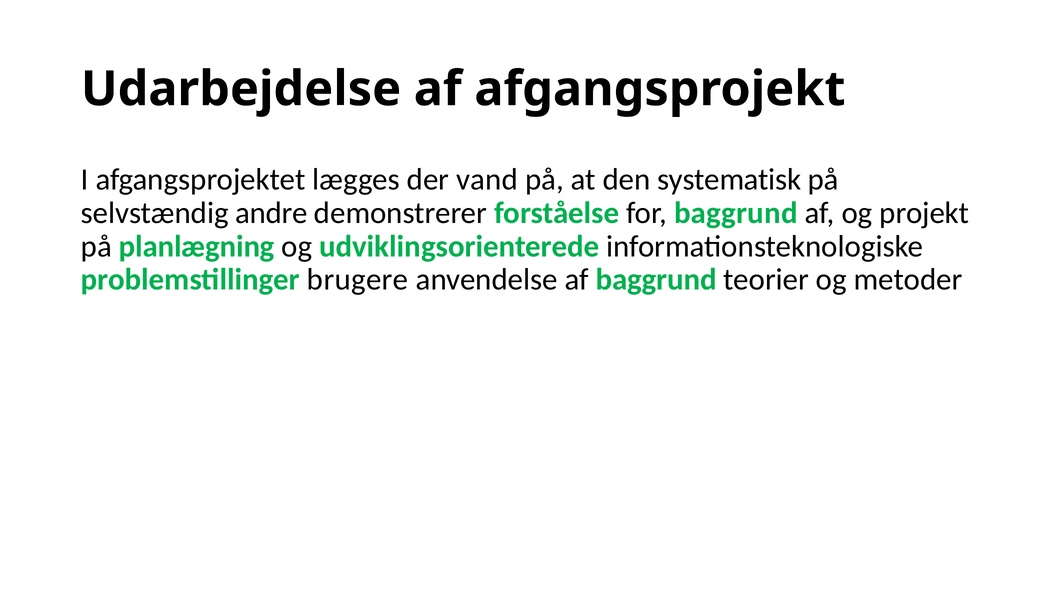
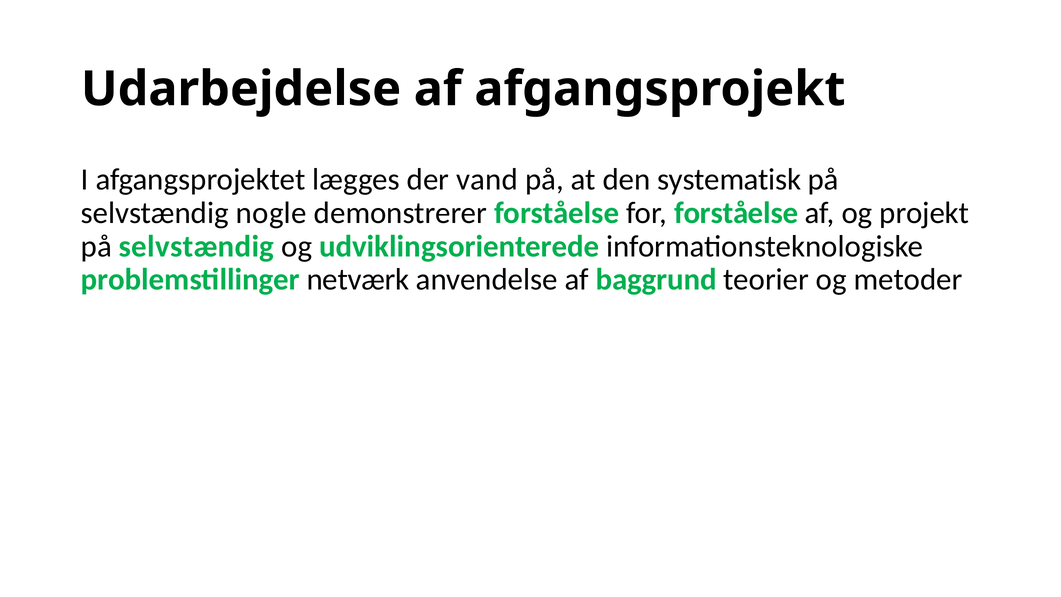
andre: andre -> nogle
for baggrund: baggrund -> forståelse
planlægning at (197, 246): planlægning -> selvstændig
brugere: brugere -> netværk
